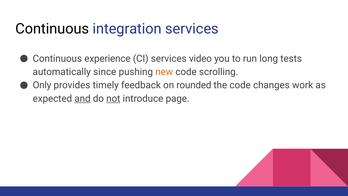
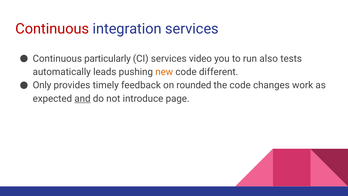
Continuous at (52, 29) colour: black -> red
experience: experience -> particularly
long: long -> also
since: since -> leads
scrolling: scrolling -> different
not underline: present -> none
